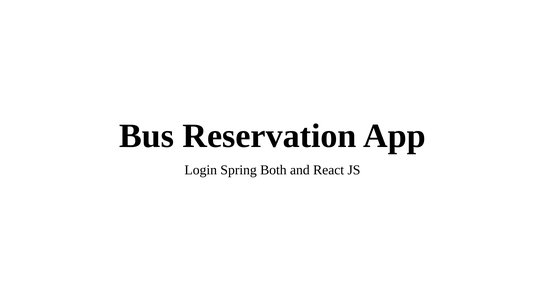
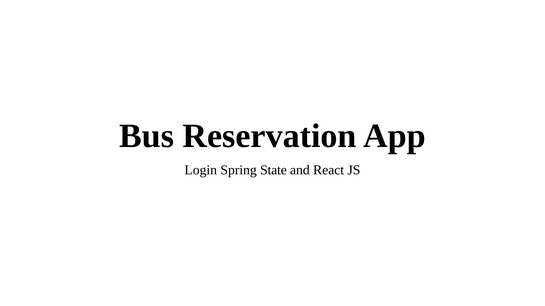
Both: Both -> State
